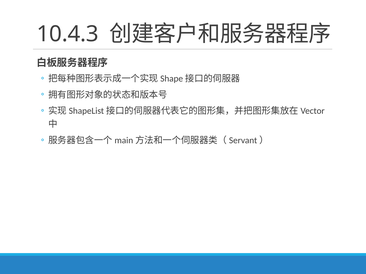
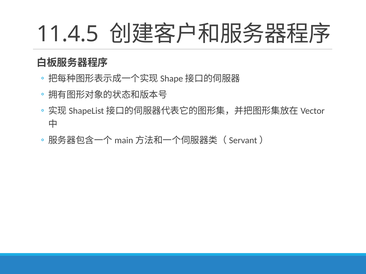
10.4.3: 10.4.3 -> 11.4.5
